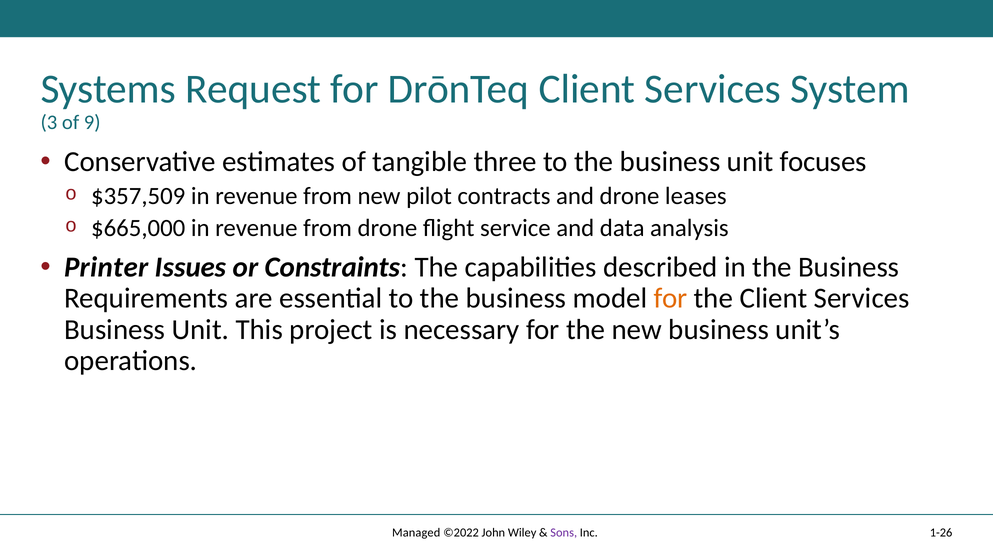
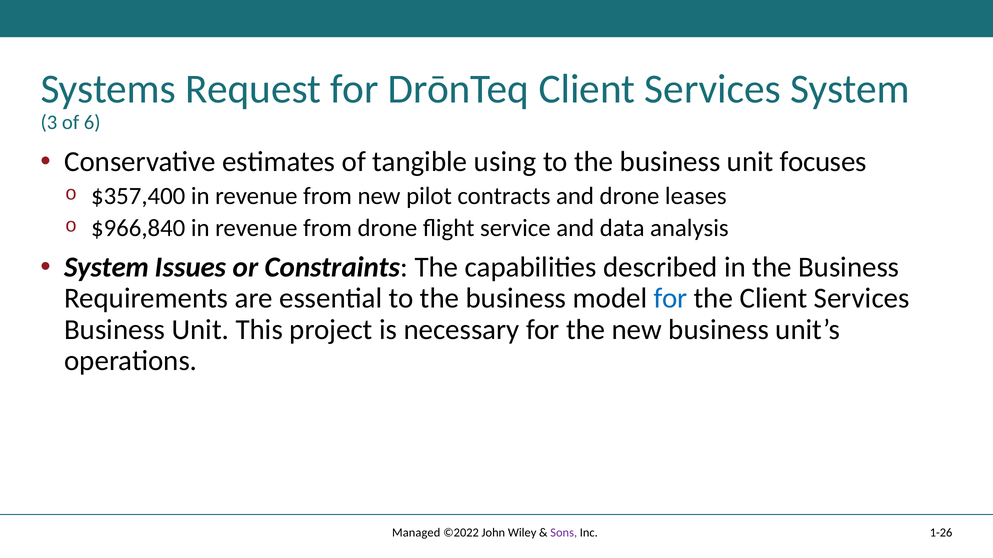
9: 9 -> 6
three: three -> using
$357,509: $357,509 -> $357,400
$665,000: $665,000 -> $966,840
Printer at (106, 267): Printer -> System
for at (671, 299) colour: orange -> blue
